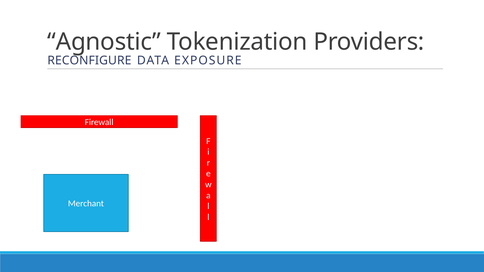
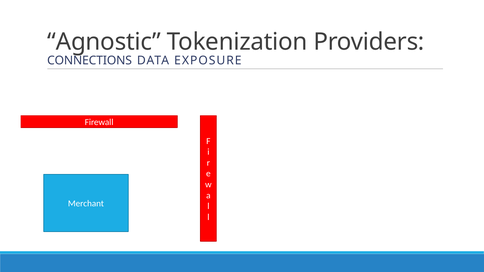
RECONFIGURE: RECONFIGURE -> CONNECTIONS
